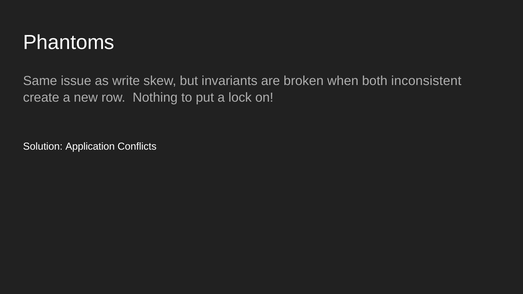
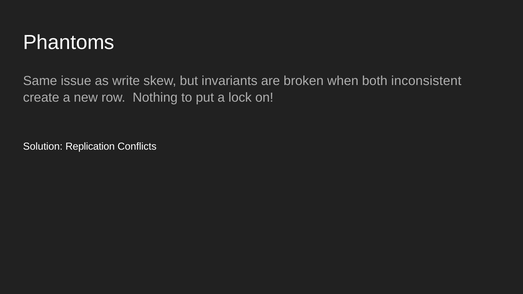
Application: Application -> Replication
